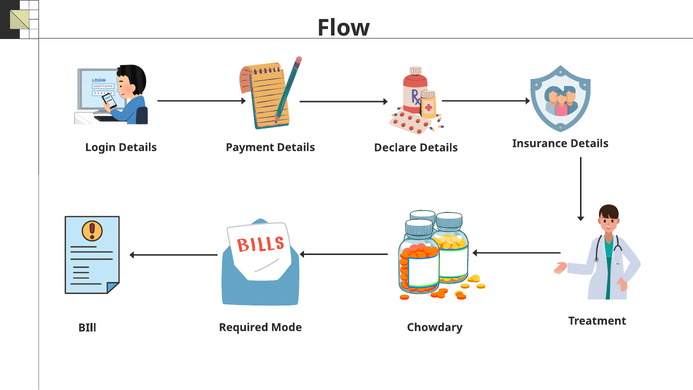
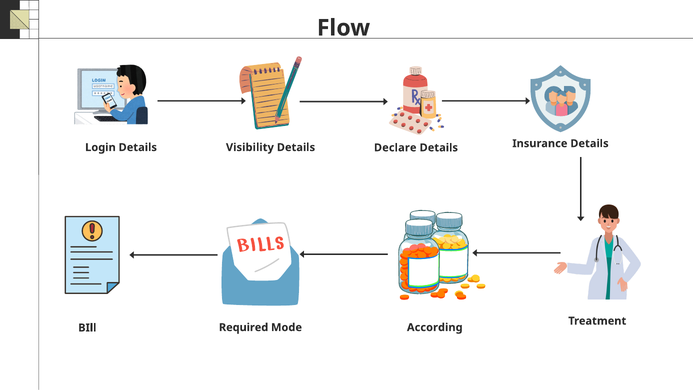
Payment: Payment -> Visibility
Chowdary: Chowdary -> According
